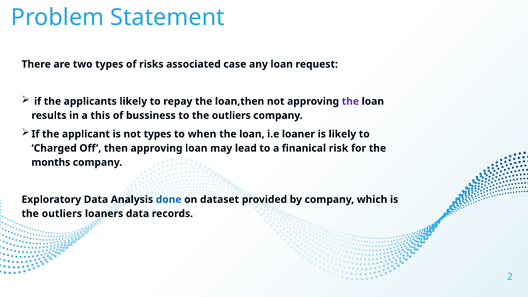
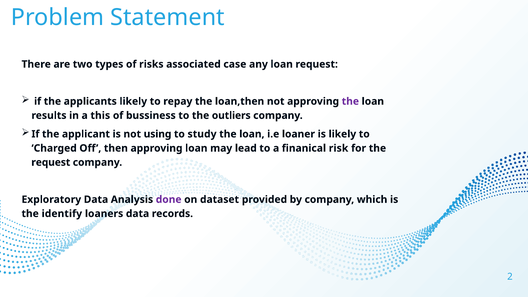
not types: types -> using
when: when -> study
months at (51, 162): months -> request
done colour: blue -> purple
outliers at (62, 214): outliers -> identify
